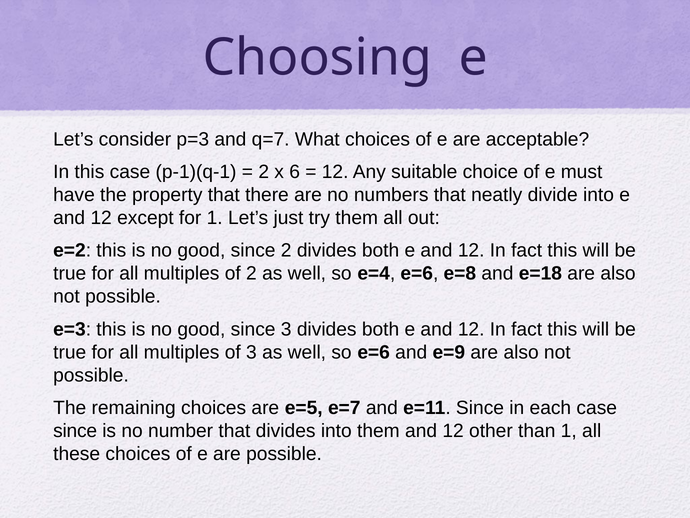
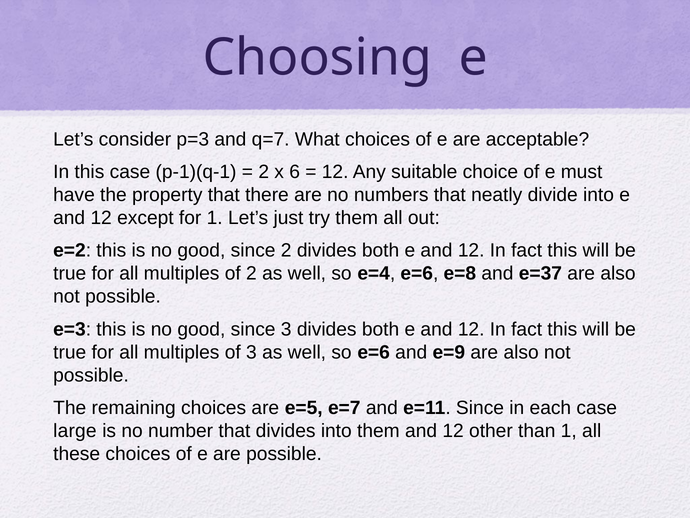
e=18: e=18 -> e=37
since at (75, 431): since -> large
